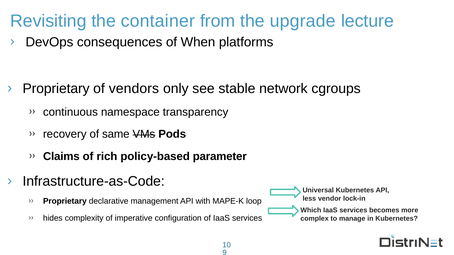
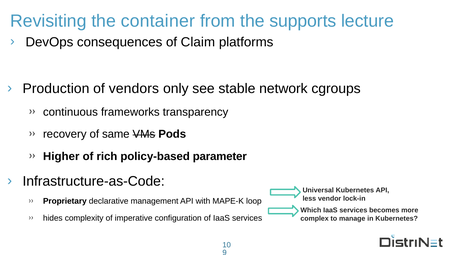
upgrade: upgrade -> supports
When: When -> Claim
Proprietary at (56, 89): Proprietary -> Production
namespace: namespace -> frameworks
Claims: Claims -> Higher
